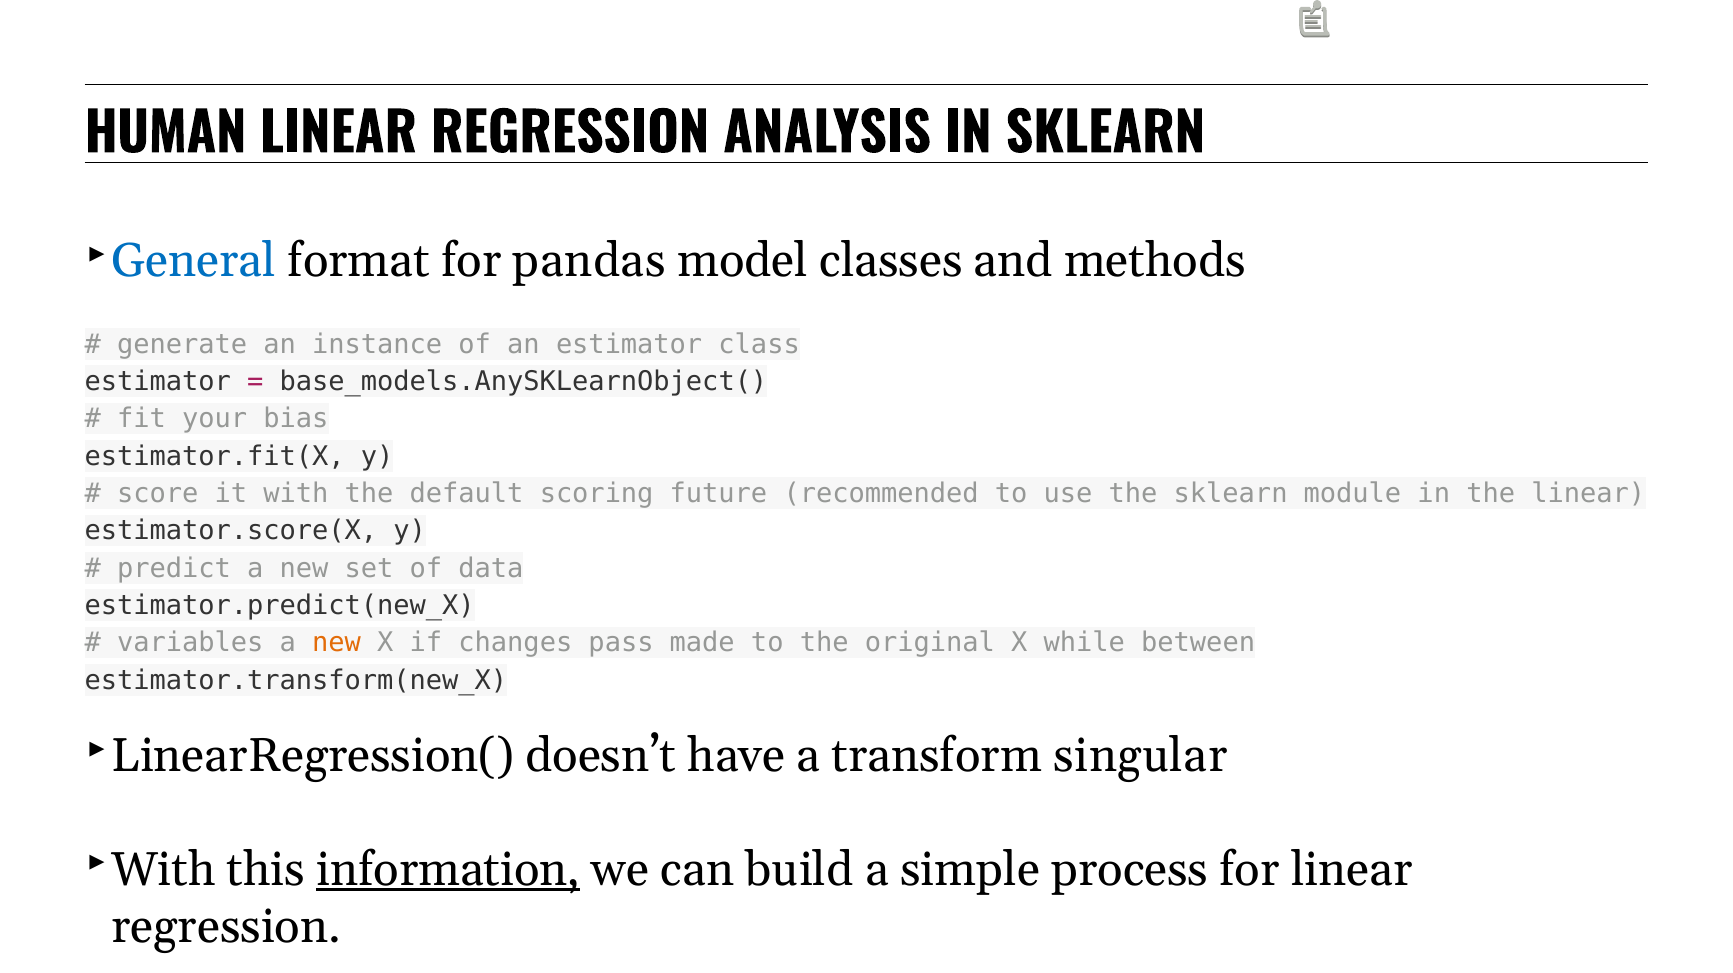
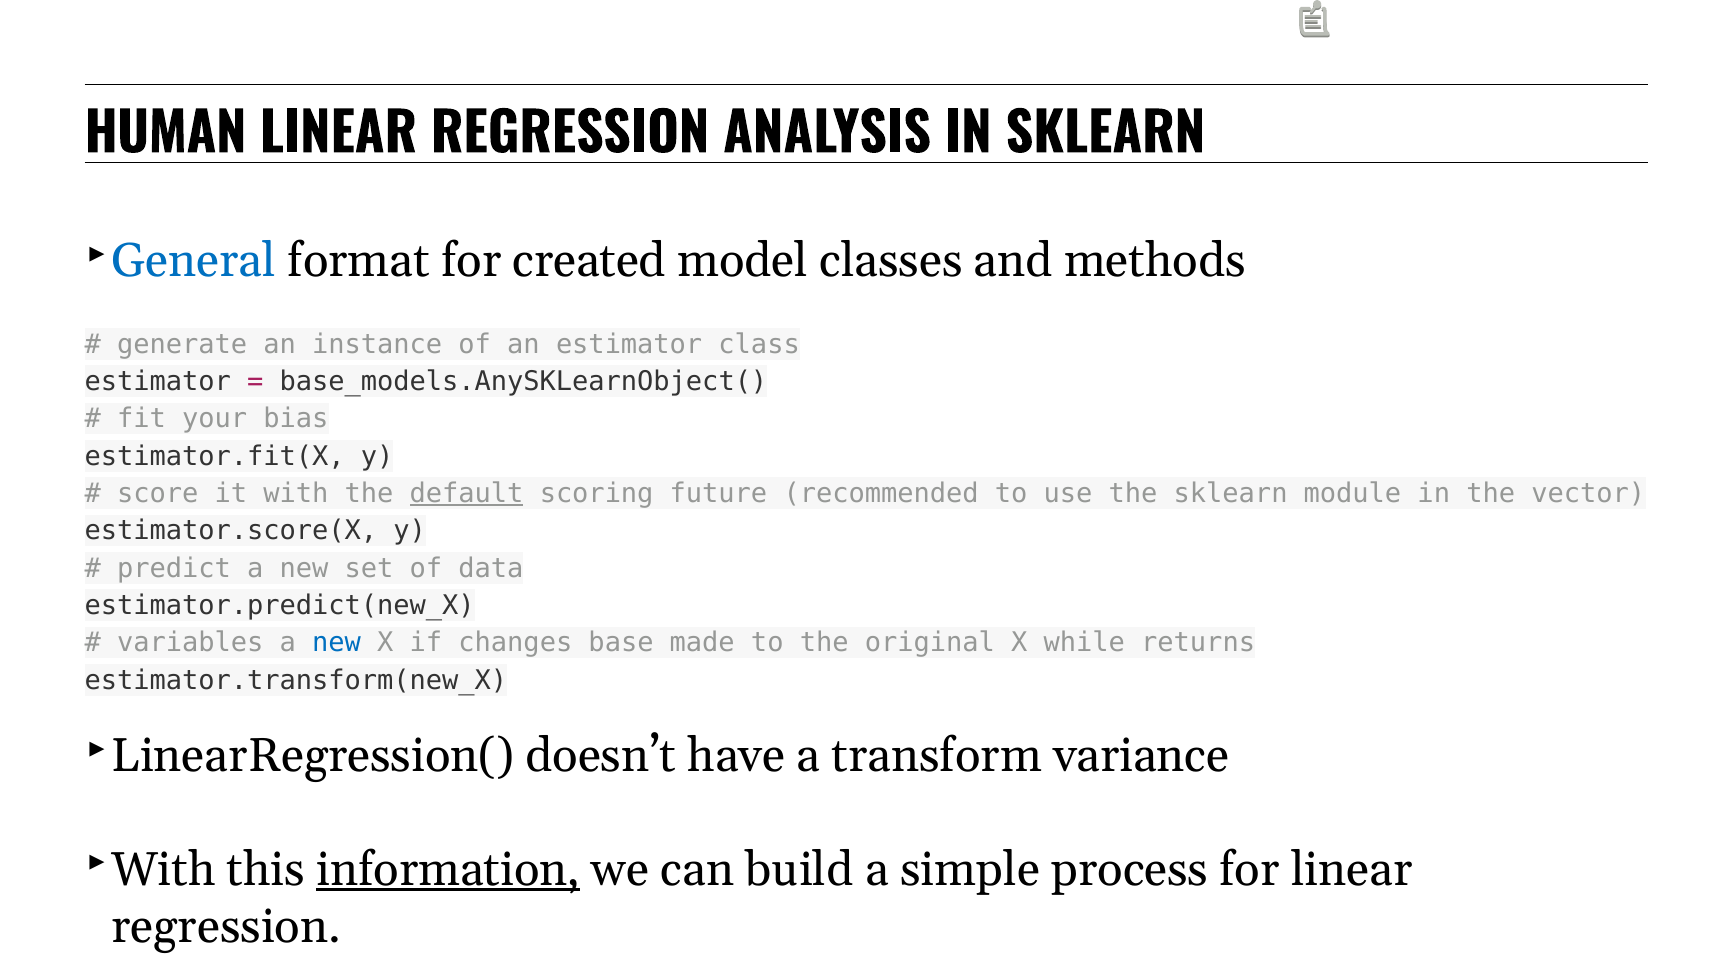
pandas: pandas -> created
default underline: none -> present
the linear: linear -> vector
new at (337, 643) colour: orange -> blue
pass: pass -> base
between: between -> returns
singular: singular -> variance
